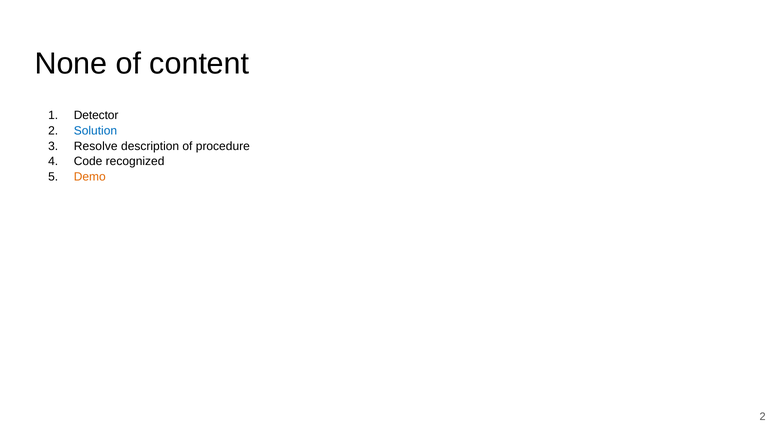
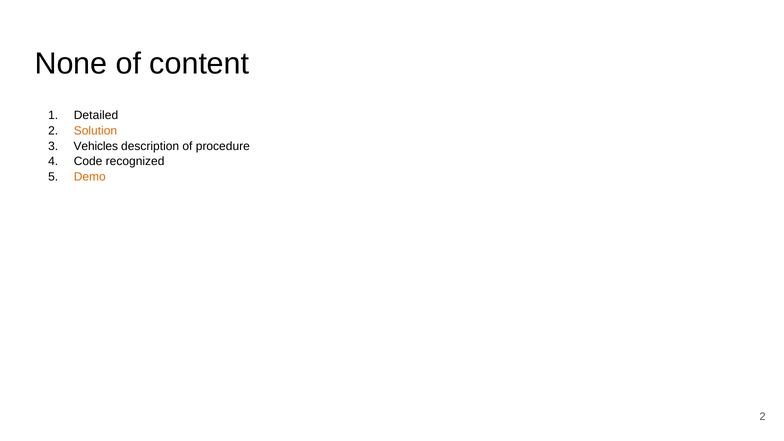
Detector: Detector -> Detailed
Solution colour: blue -> orange
Resolve: Resolve -> Vehicles
